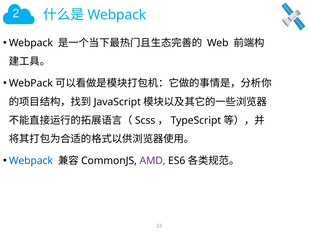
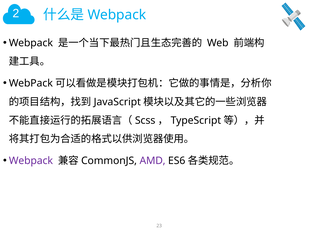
Webpack at (31, 161) colour: blue -> purple
